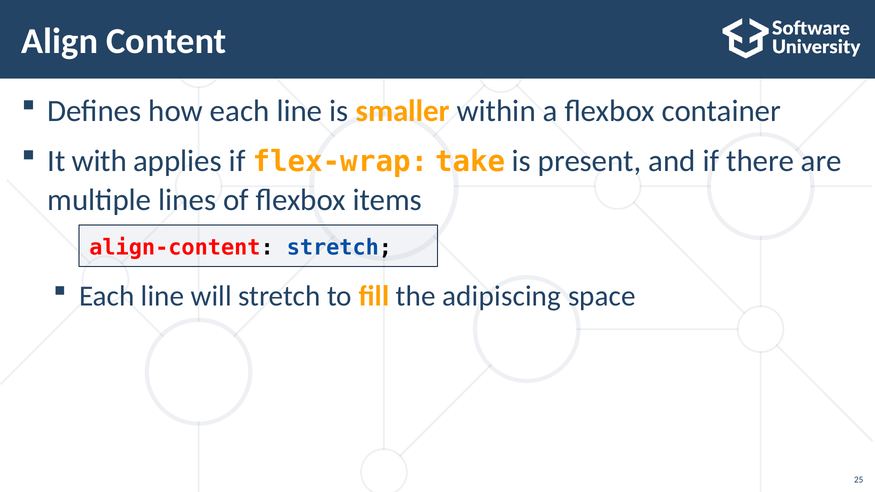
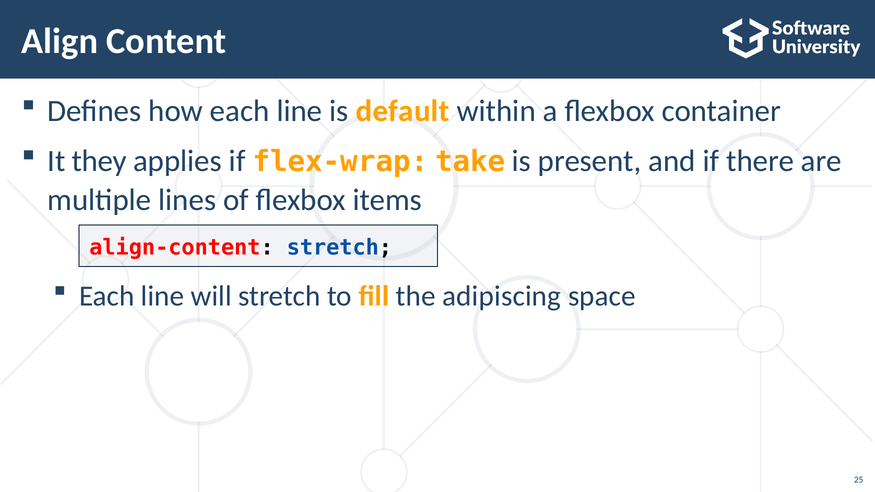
smaller: smaller -> default
with: with -> they
